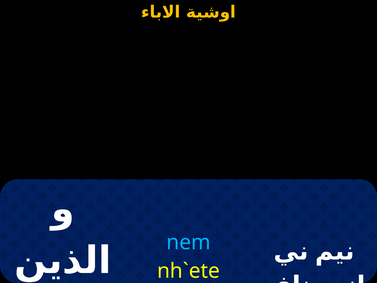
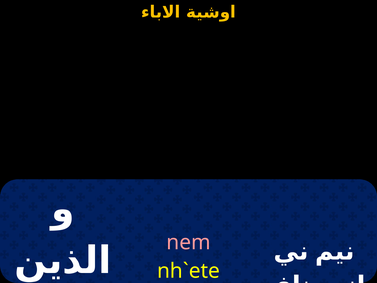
nem colour: light blue -> pink
